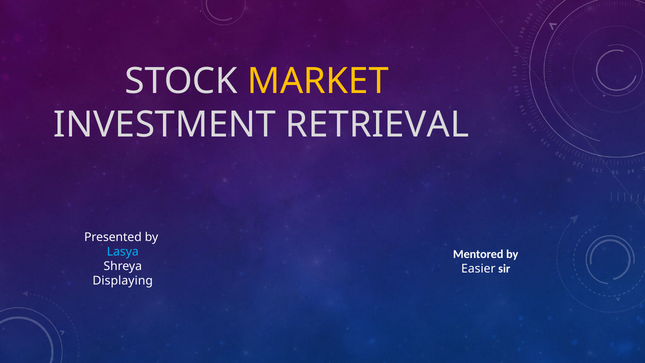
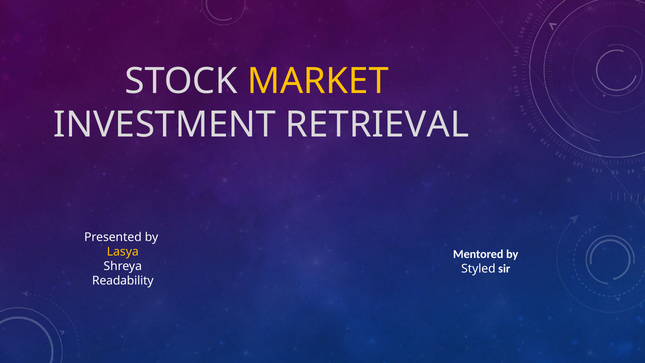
Lasya colour: light blue -> yellow
Easier: Easier -> Styled
Displaying: Displaying -> Readability
